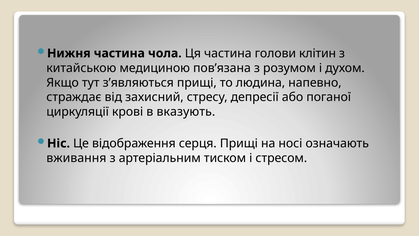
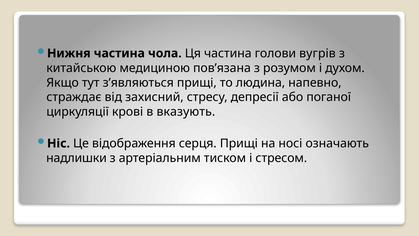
клітин: клітин -> вугрів
вживання: вживання -> надлишки
